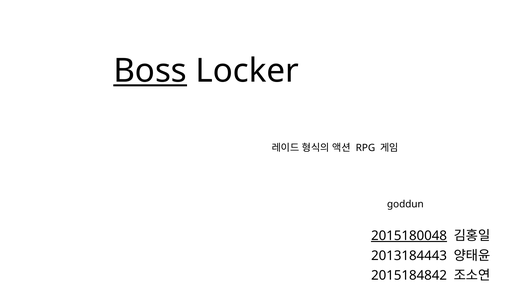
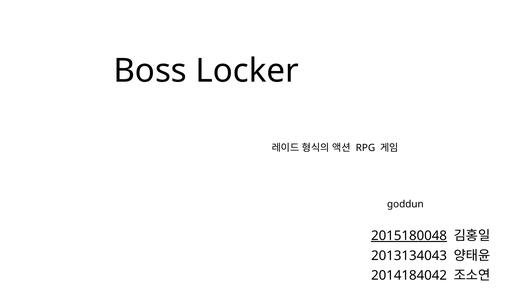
Boss underline: present -> none
2013184443: 2013184443 -> 2013134043
2015184842: 2015184842 -> 2014184042
